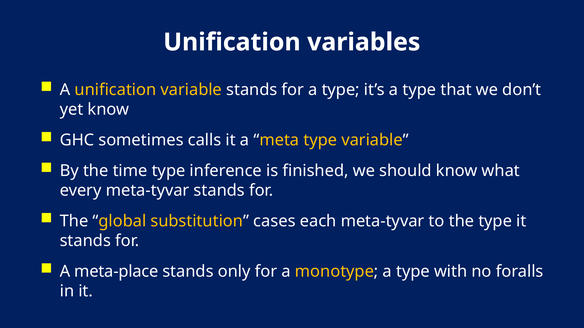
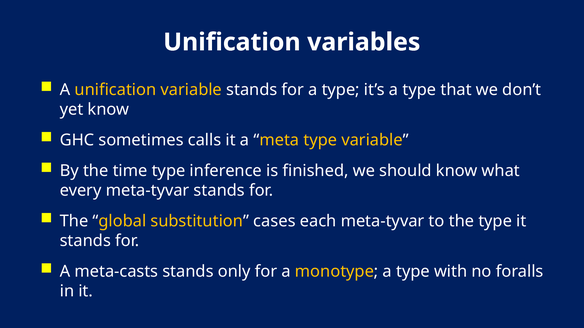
meta-place: meta-place -> meta-casts
